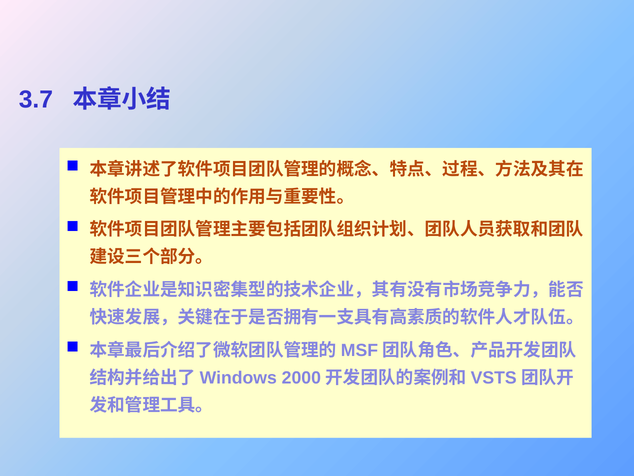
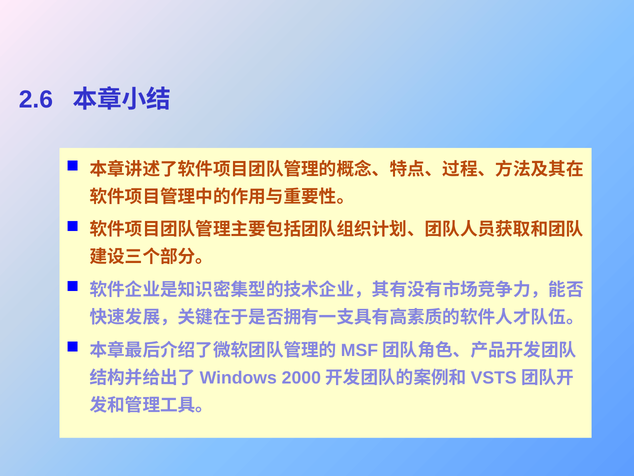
3.7: 3.7 -> 2.6
